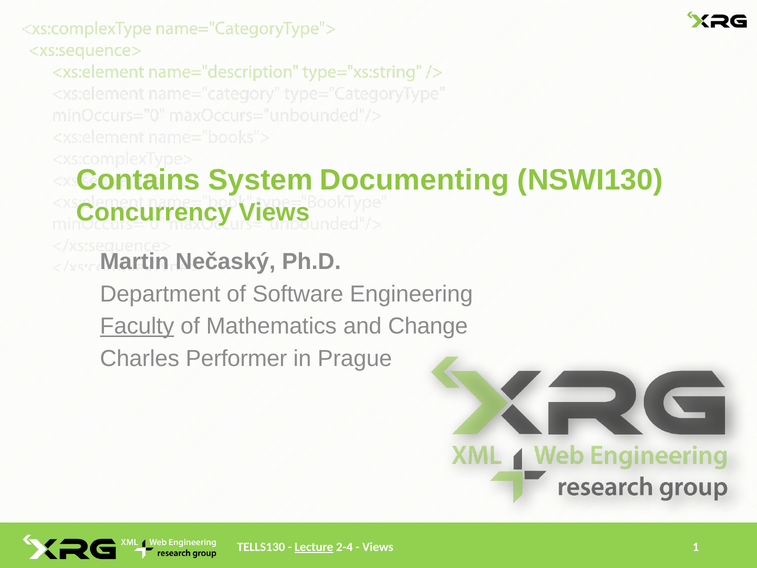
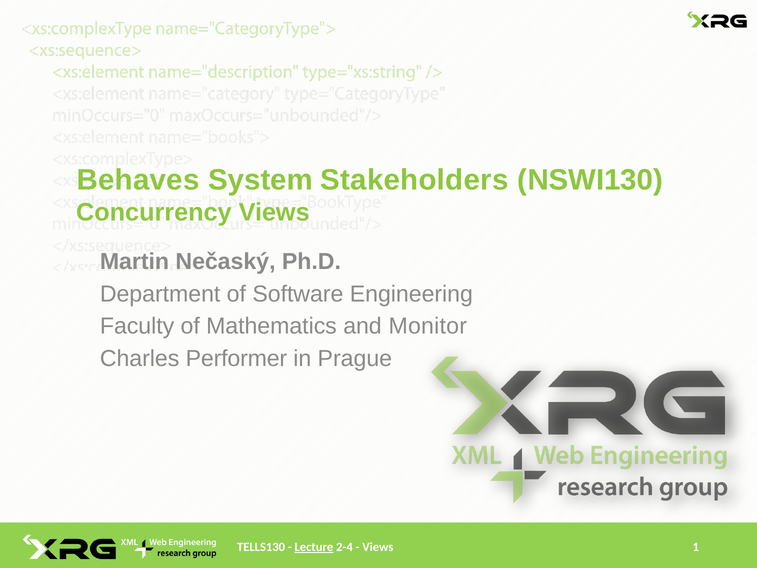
Contains: Contains -> Behaves
Documenting: Documenting -> Stakeholders
Faculty underline: present -> none
Change: Change -> Monitor
